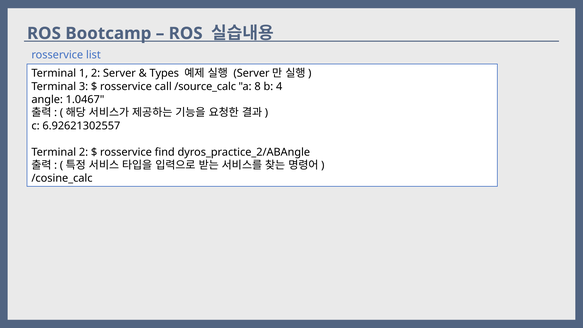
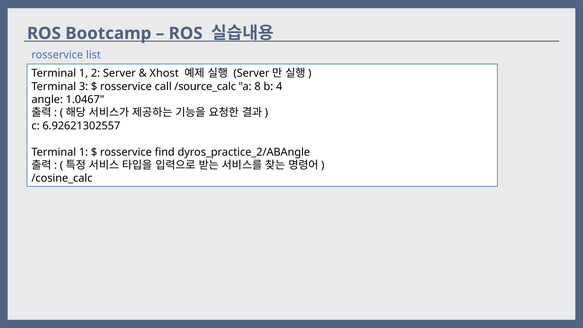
Types: Types -> Xhost
2 at (84, 152): 2 -> 1
